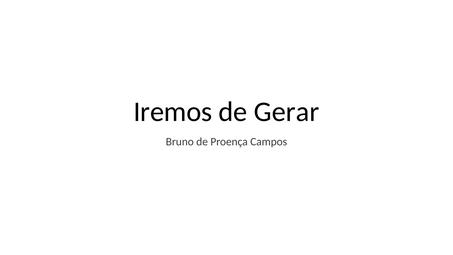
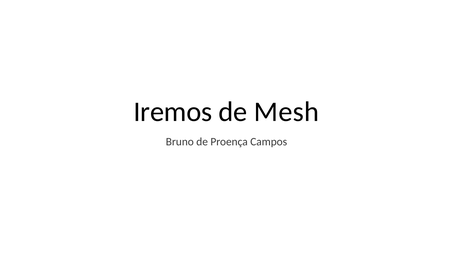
Gerar: Gerar -> Mesh
